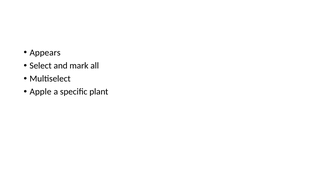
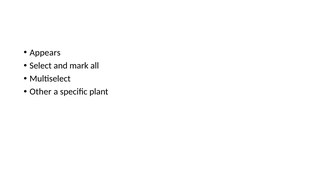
Apple: Apple -> Other
